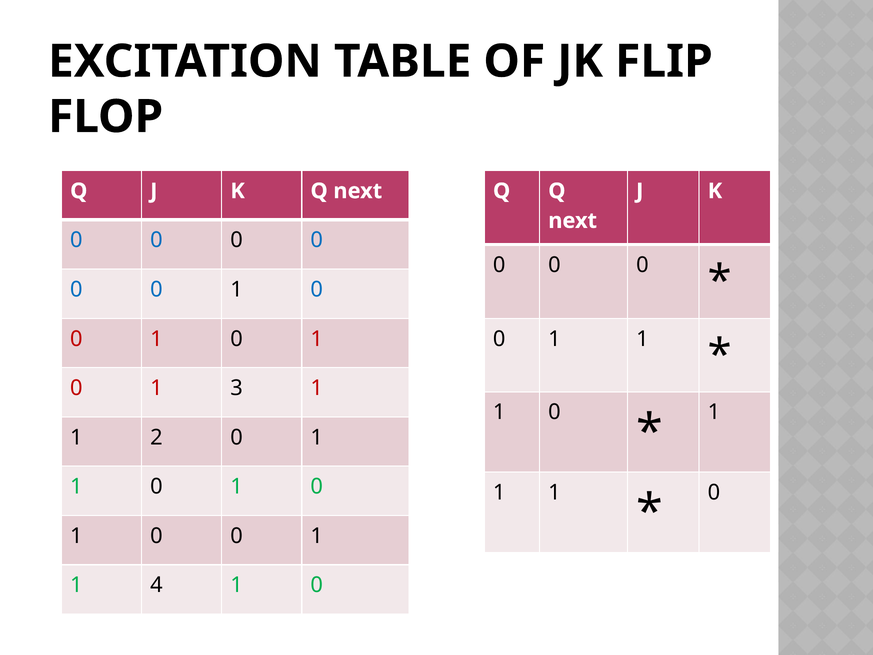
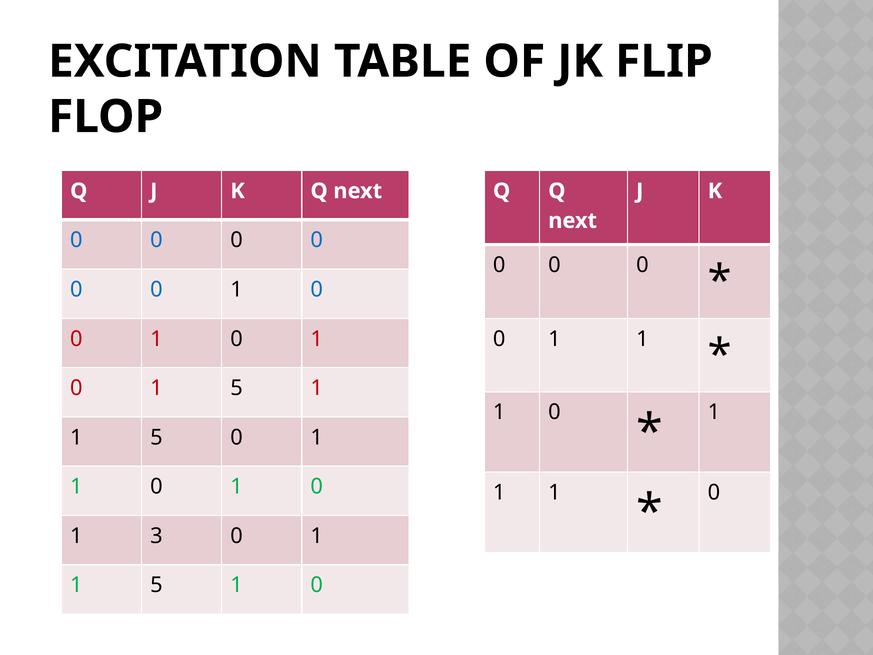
0 1 3: 3 -> 5
2 at (156, 437): 2 -> 5
0 at (156, 536): 0 -> 3
4 at (156, 585): 4 -> 5
